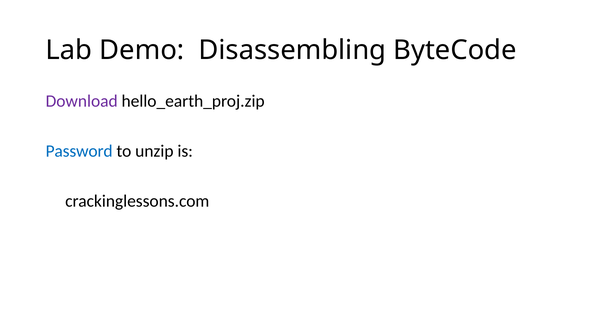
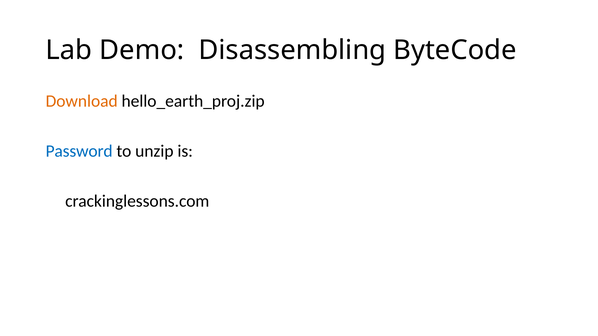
Download colour: purple -> orange
